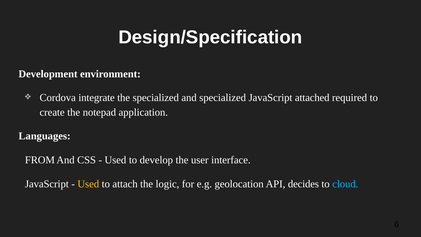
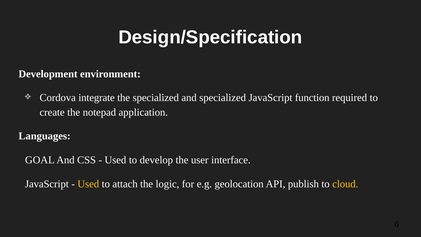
attached: attached -> function
FROM: FROM -> GOAL
decides: decides -> publish
cloud colour: light blue -> yellow
